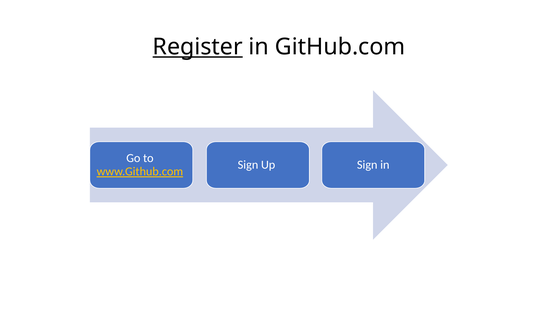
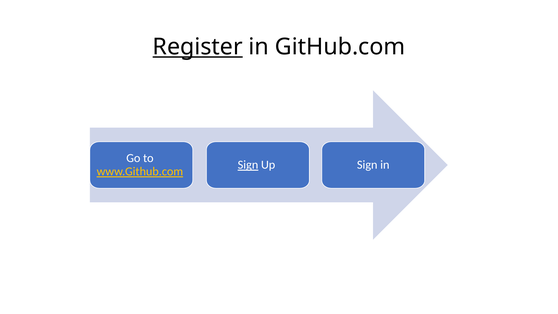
Sign at (248, 165) underline: none -> present
